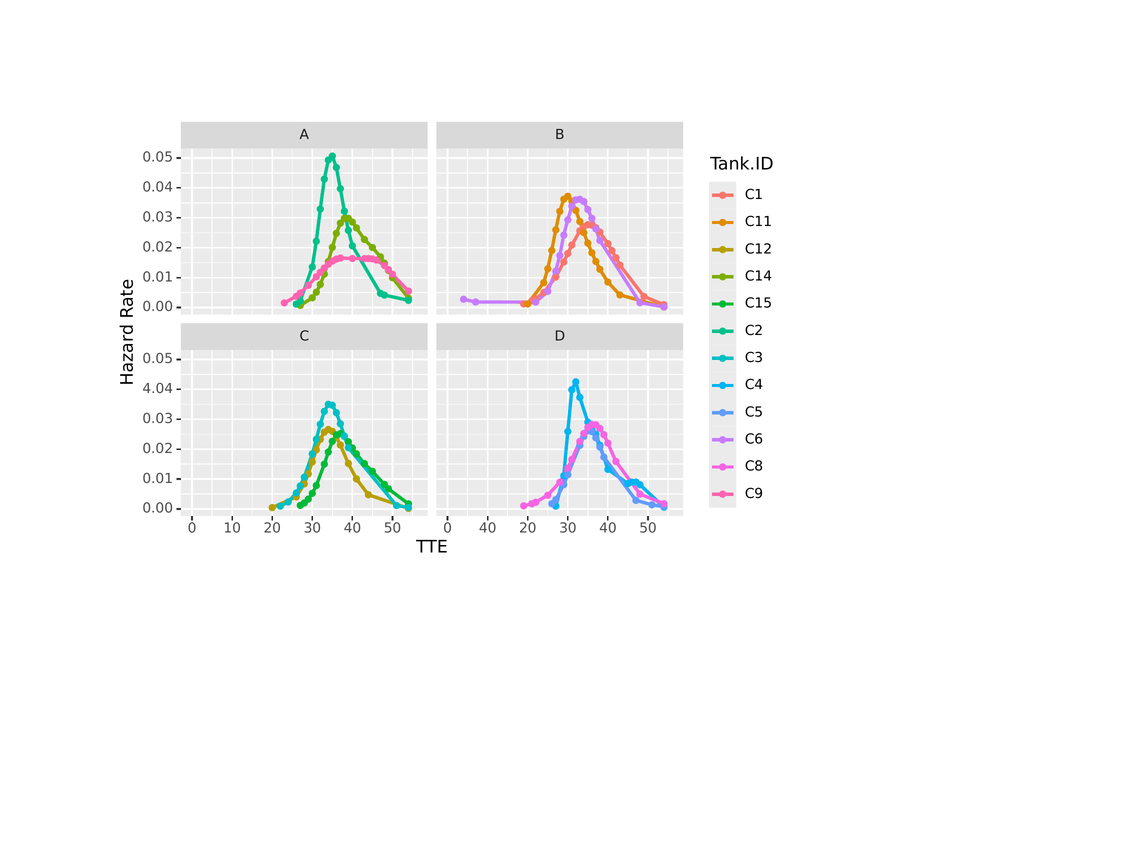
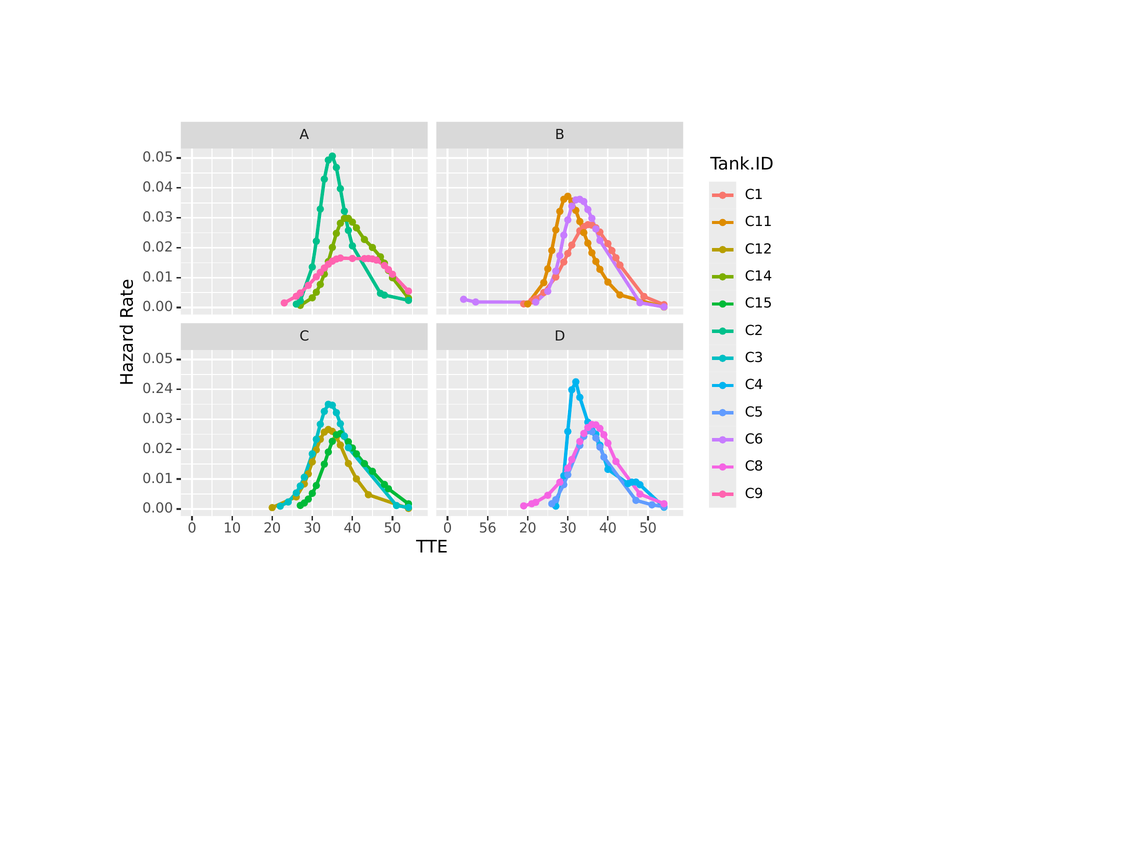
4.04: 4.04 -> 0.24
0 40: 40 -> 56
